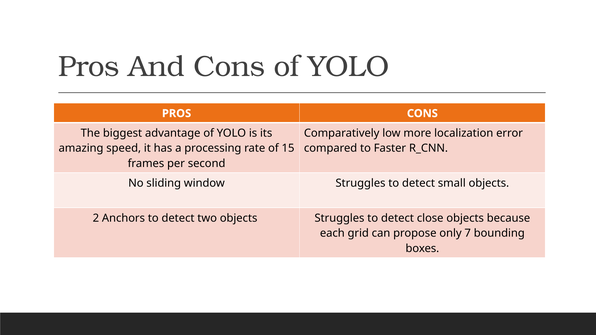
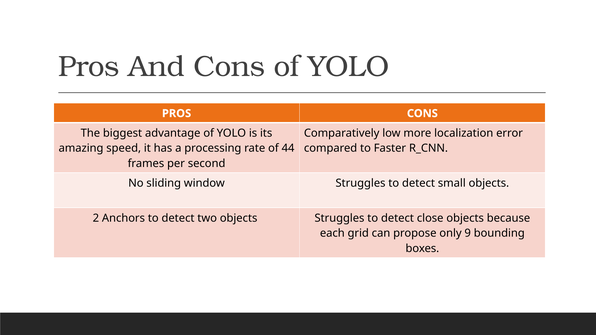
15: 15 -> 44
7: 7 -> 9
